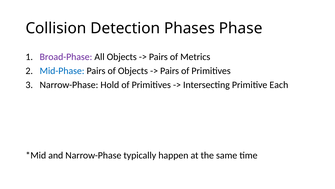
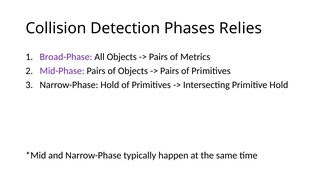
Phase: Phase -> Relies
Mid-Phase colour: blue -> purple
Primitive Each: Each -> Hold
